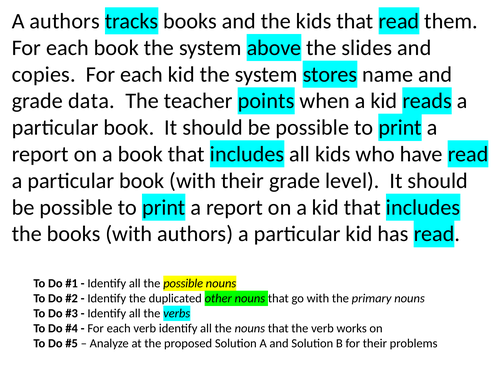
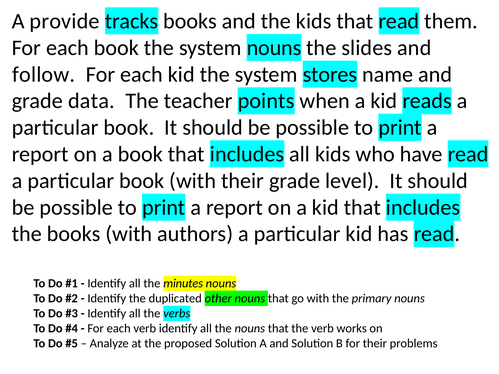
A authors: authors -> provide
system above: above -> nouns
copies: copies -> follow
the possible: possible -> minutes
